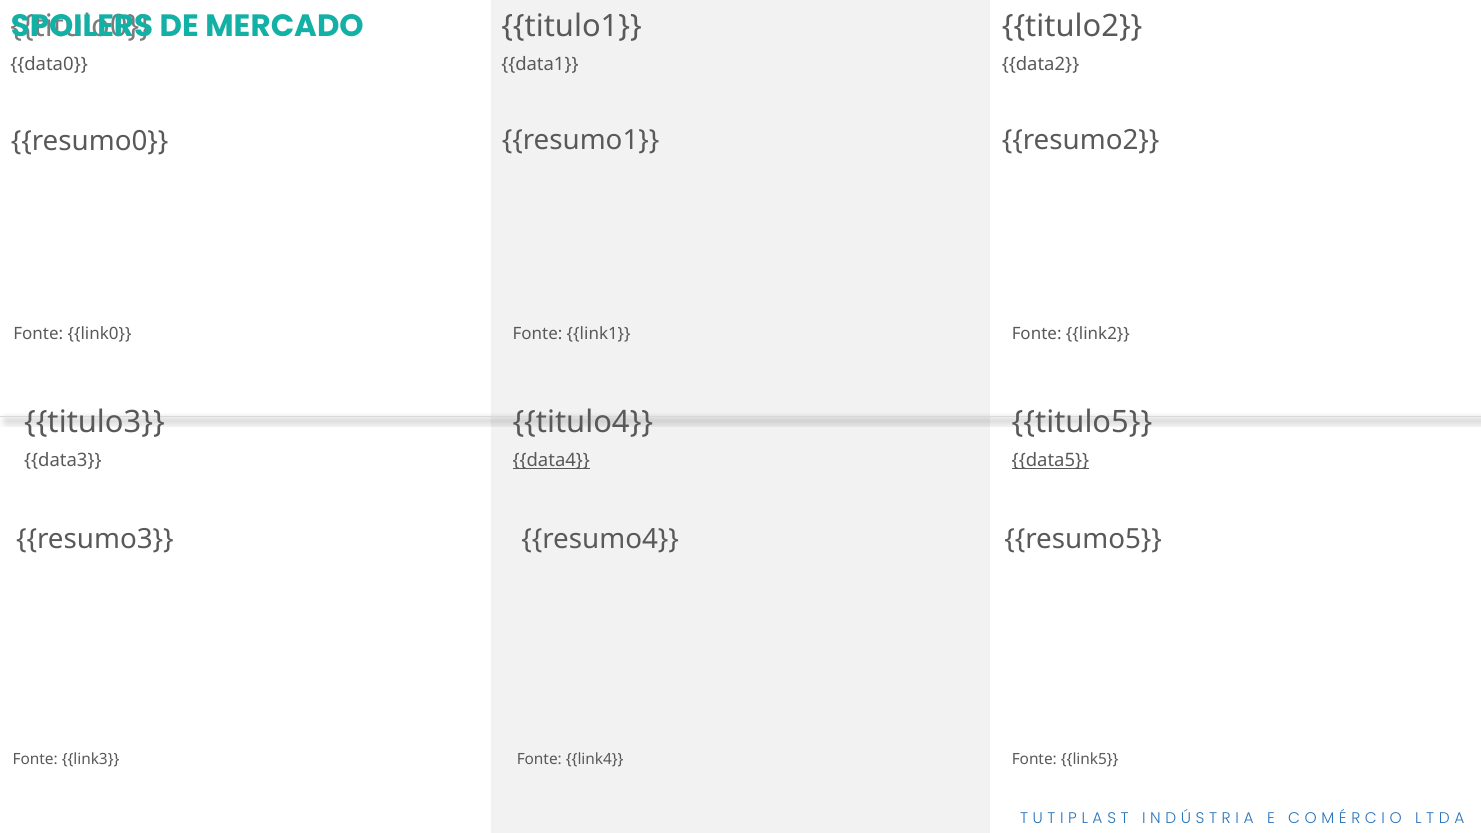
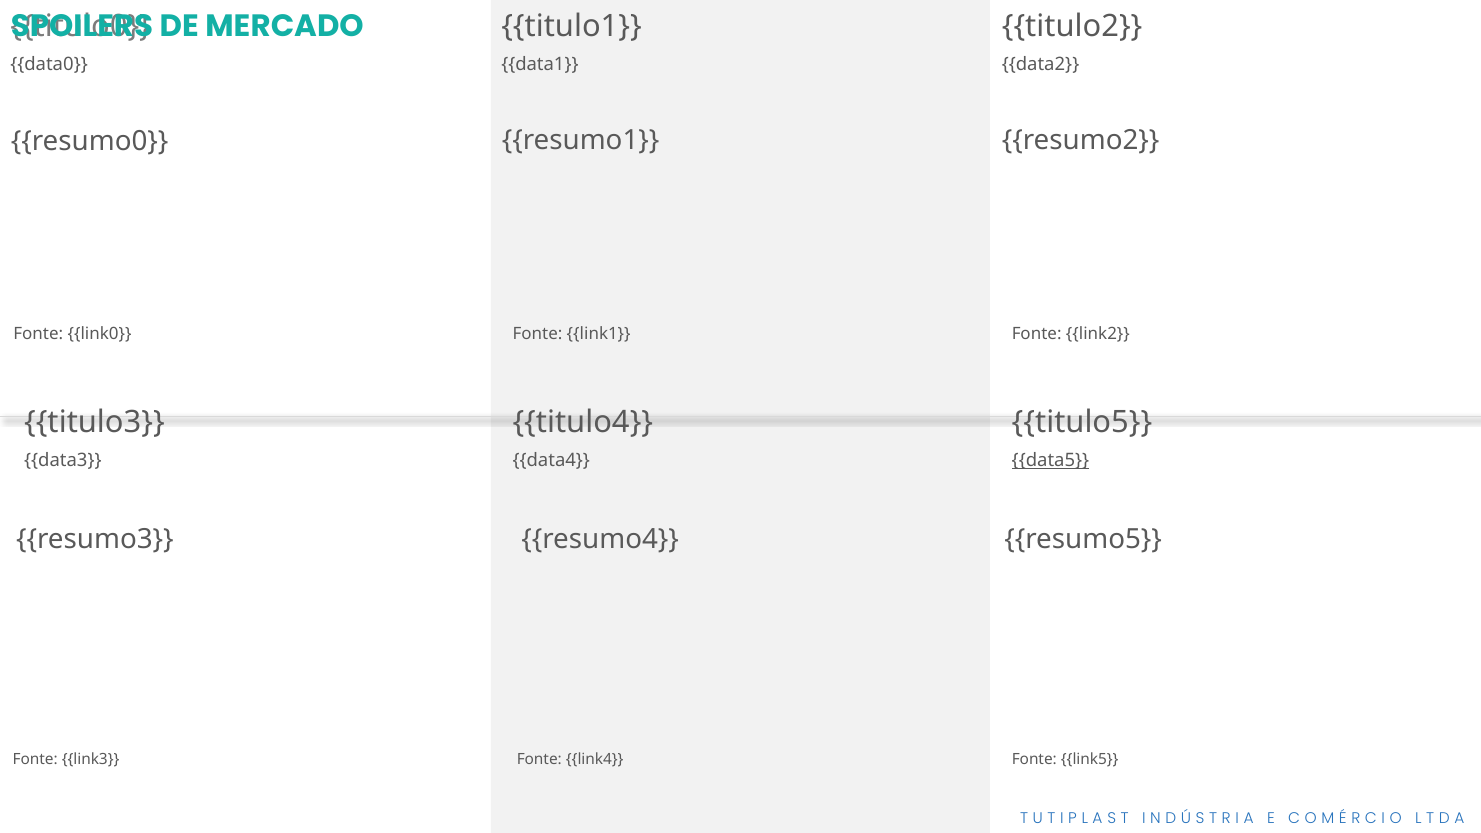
data4 underline: present -> none
